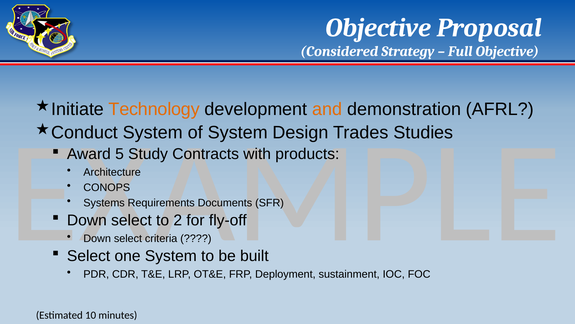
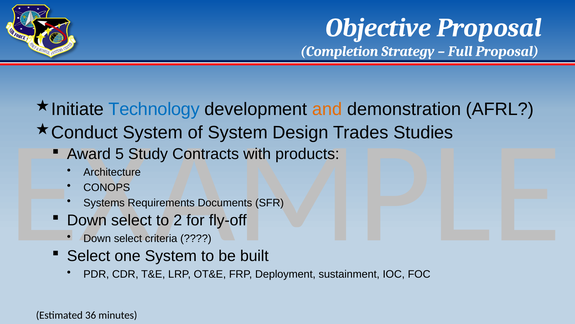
Considered: Considered -> Completion
Full Objective: Objective -> Proposal
Technology colour: orange -> blue
10: 10 -> 36
